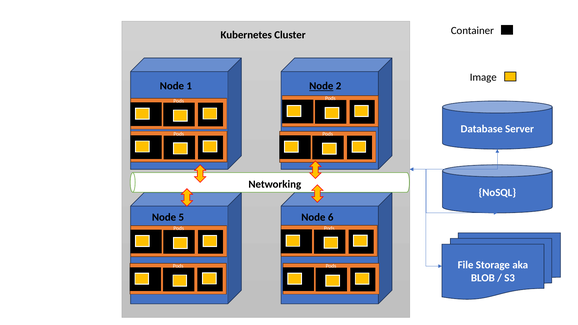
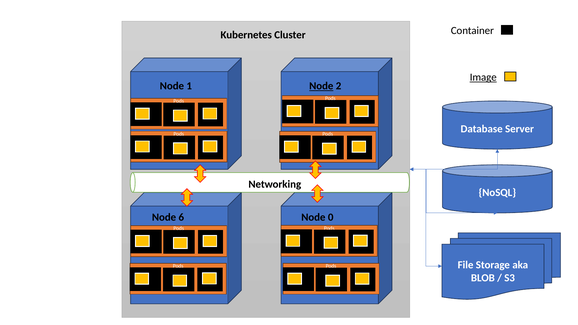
Image underline: none -> present
5: 5 -> 6
6: 6 -> 0
